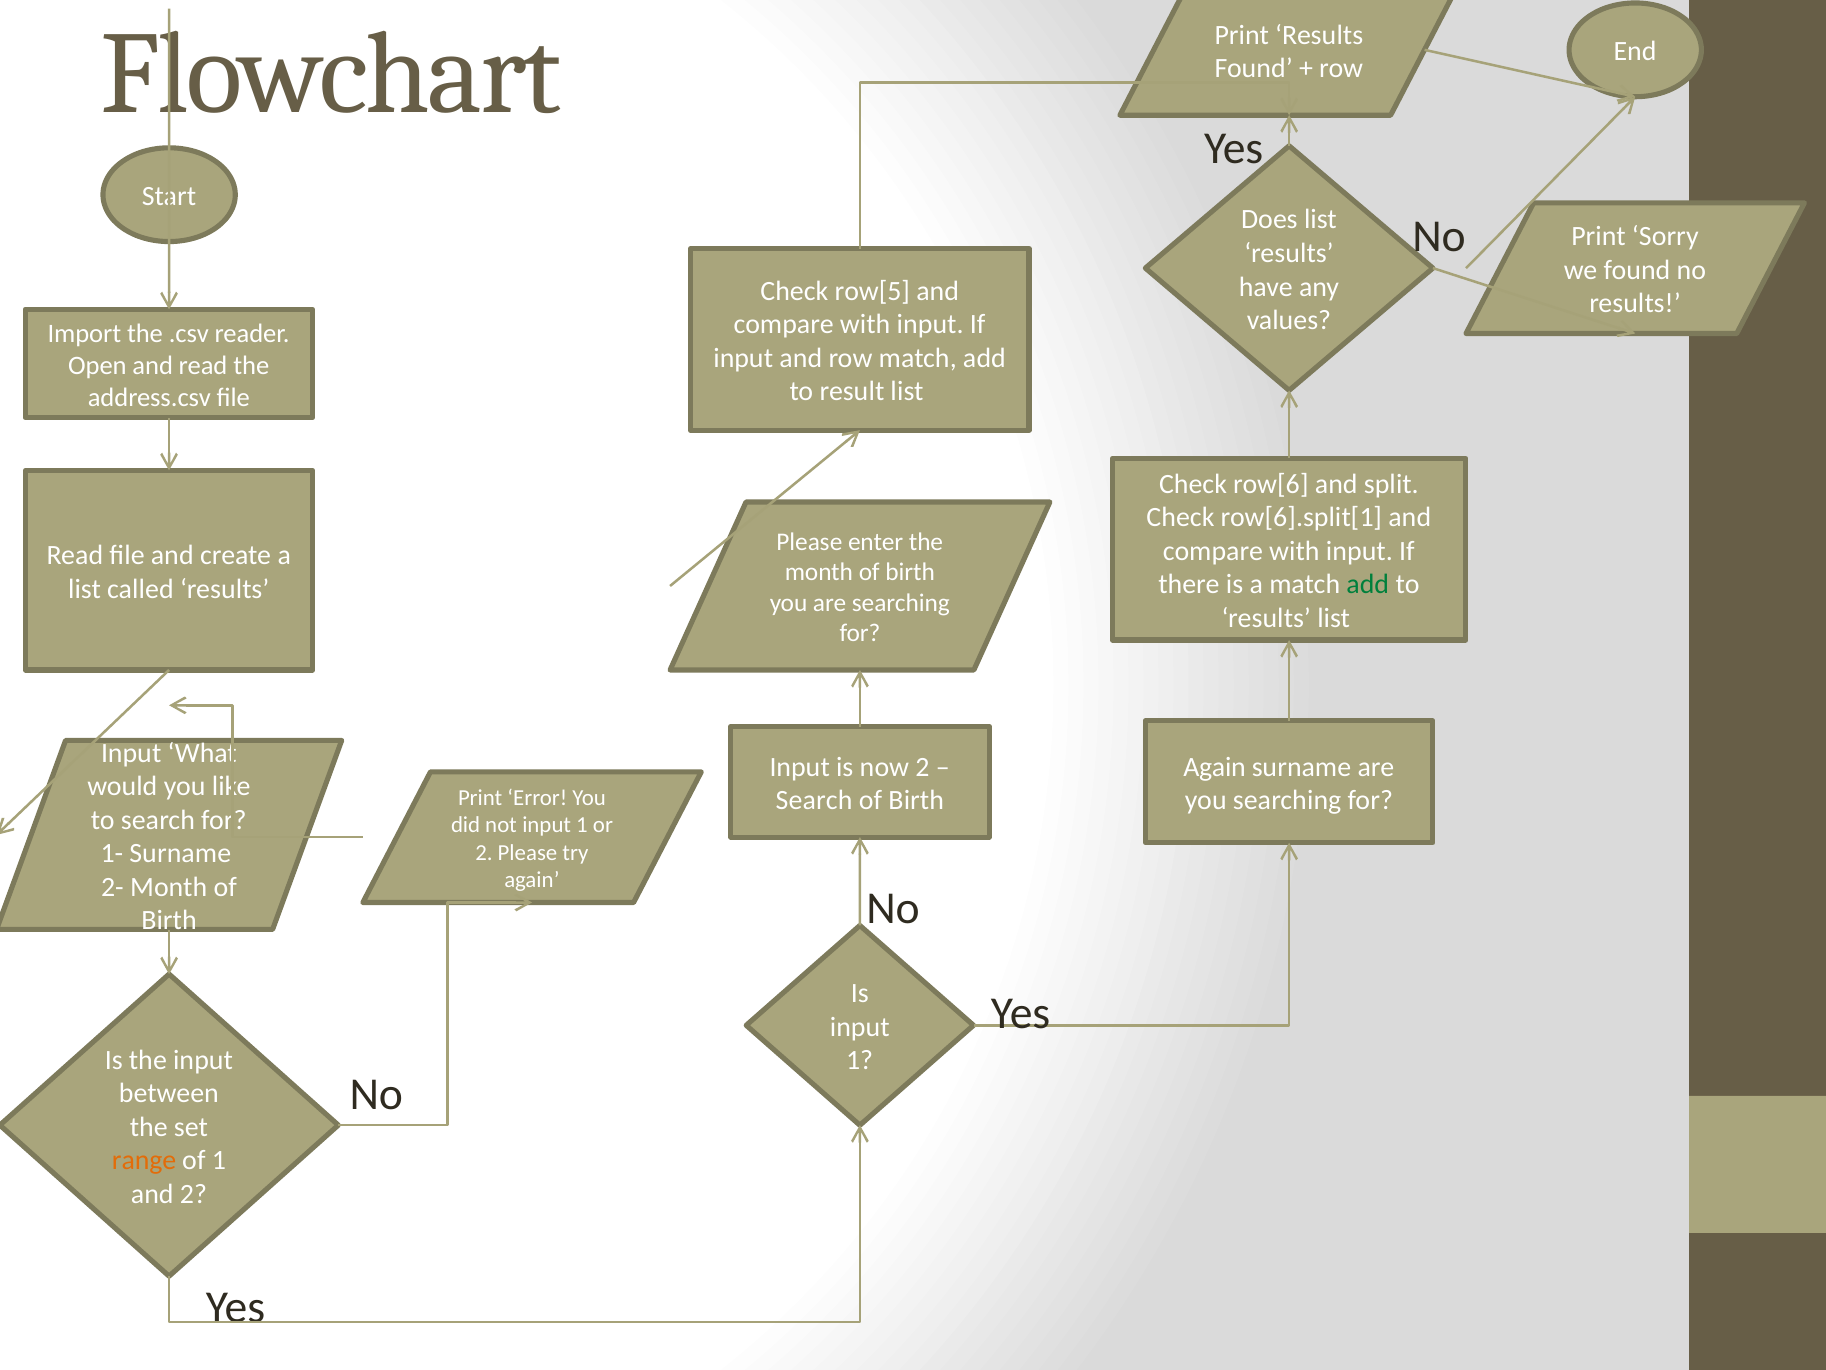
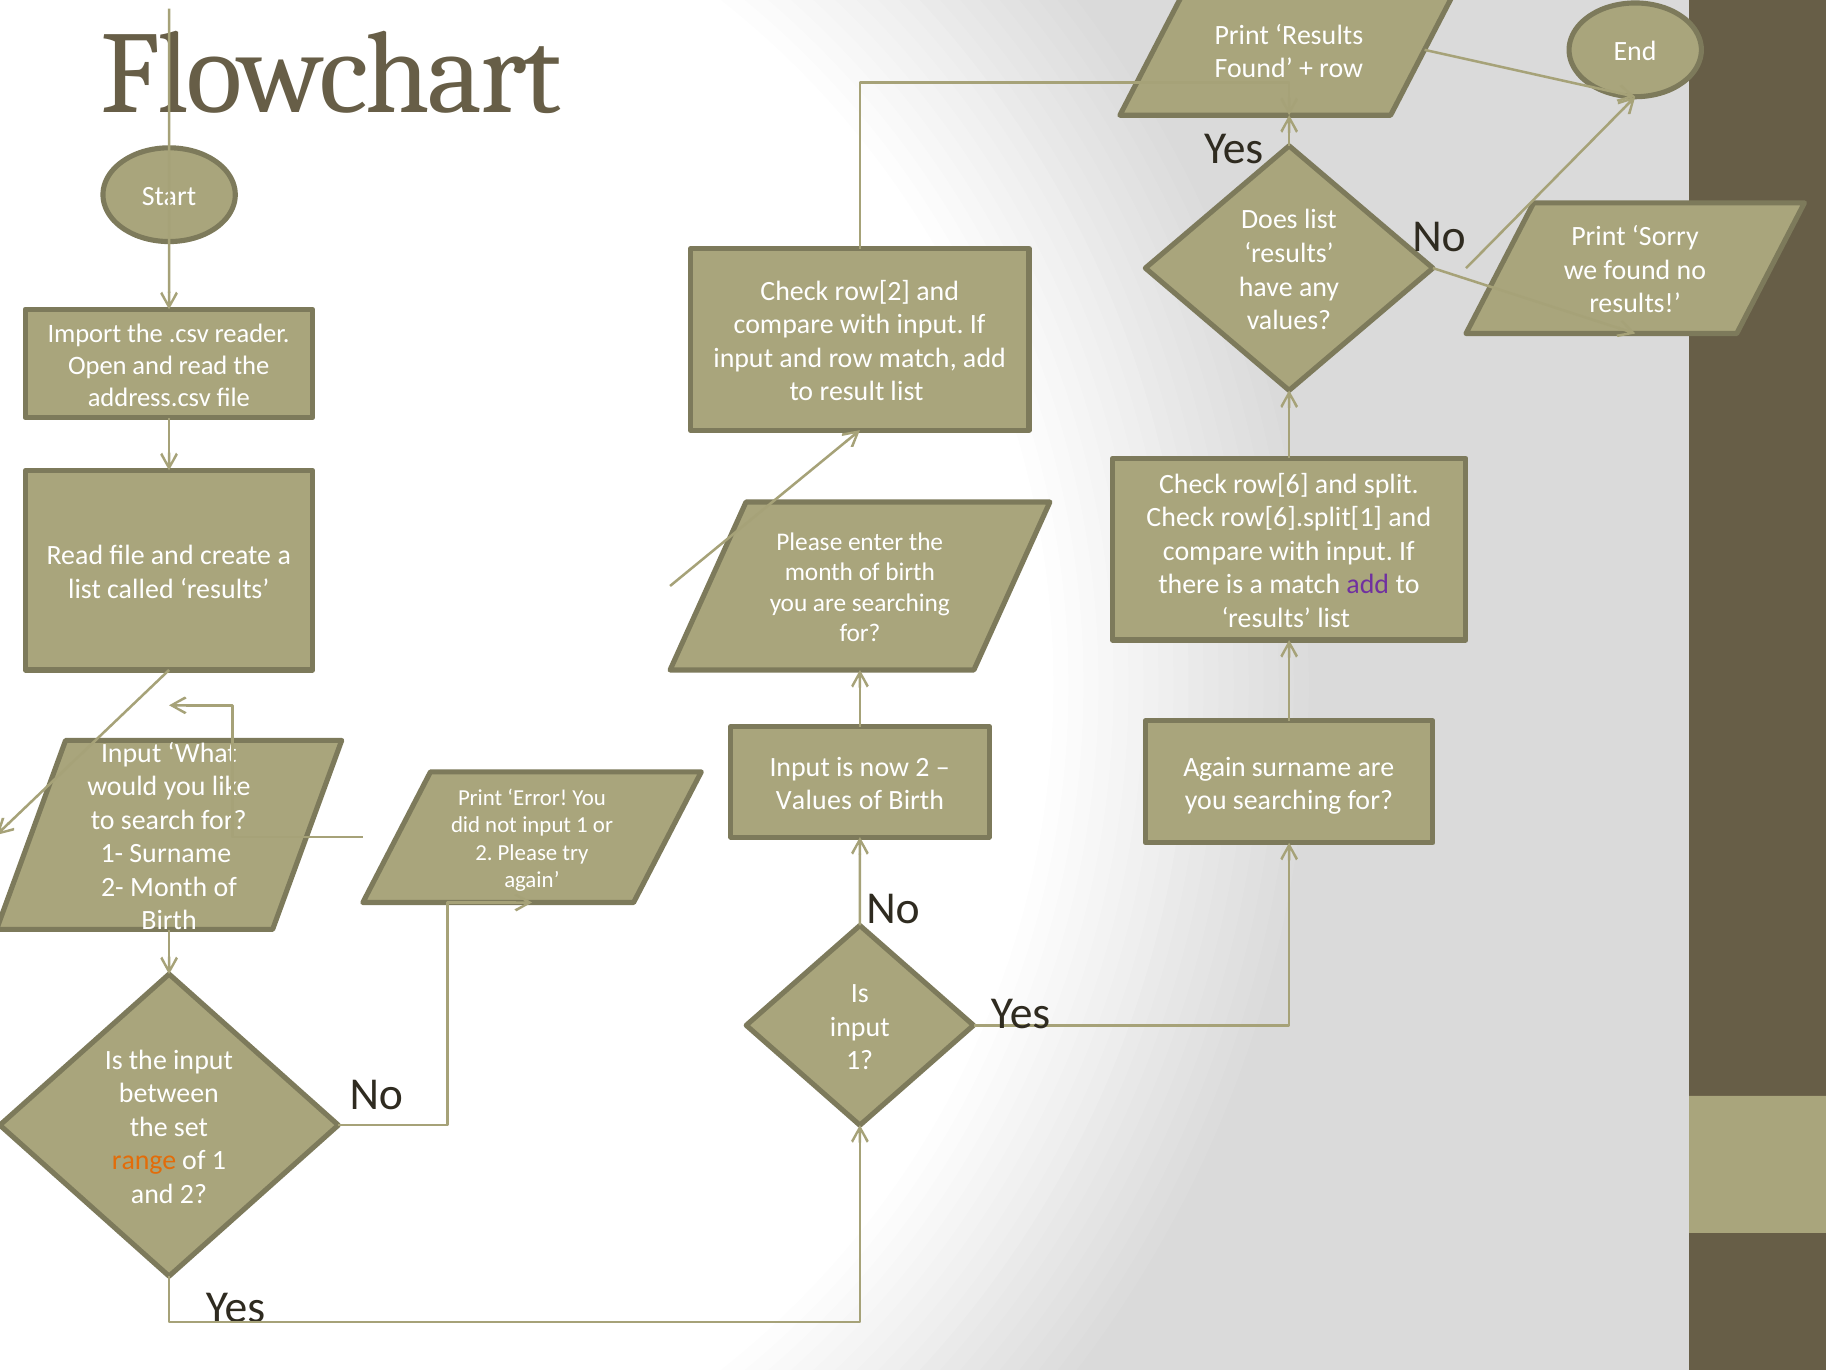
row[5: row[5 -> row[2
add at (1368, 584) colour: green -> purple
Search at (814, 800): Search -> Values
